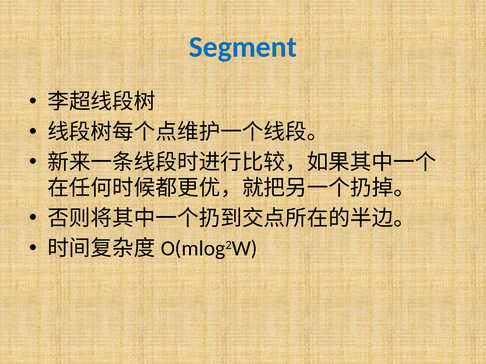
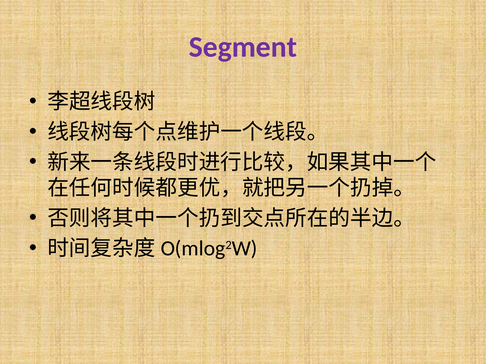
Segment colour: blue -> purple
